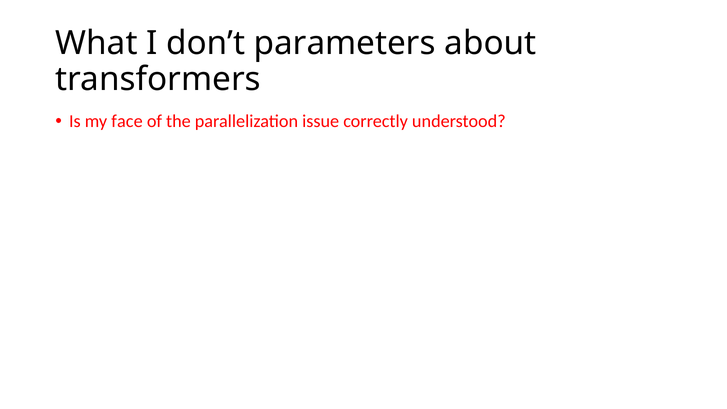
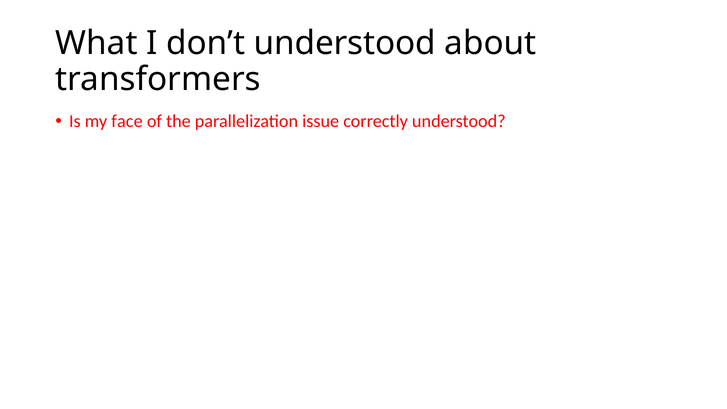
don’t parameters: parameters -> understood
